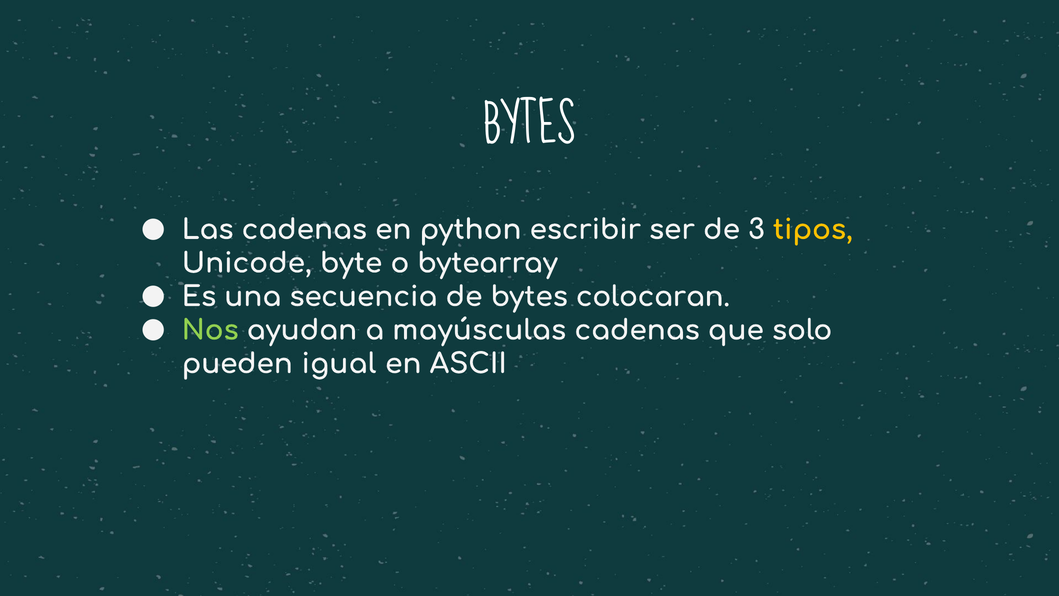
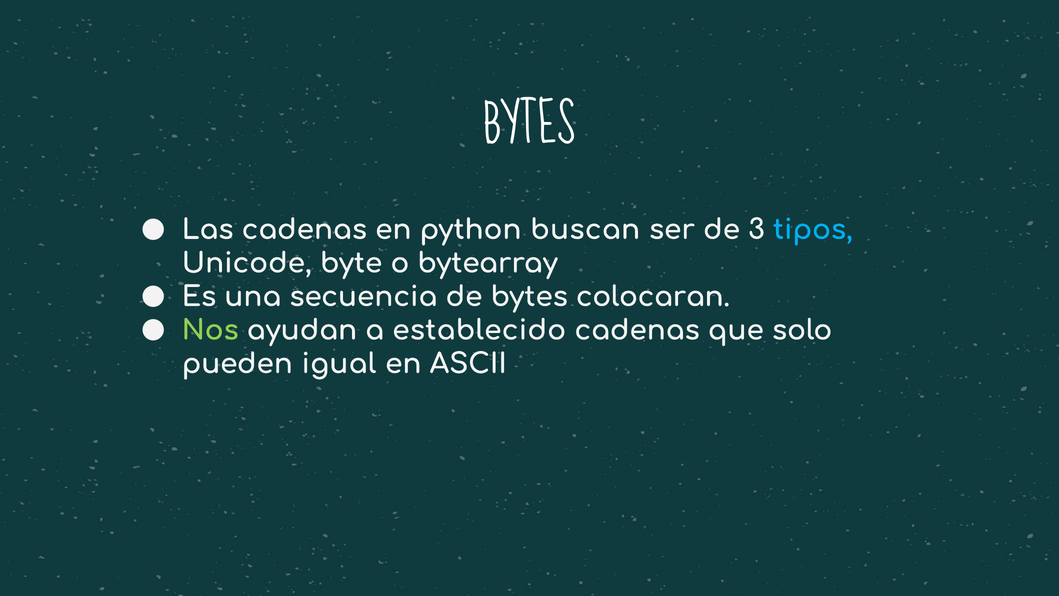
escribir: escribir -> buscan
tipos colour: yellow -> light blue
mayúsculas: mayúsculas -> establecido
